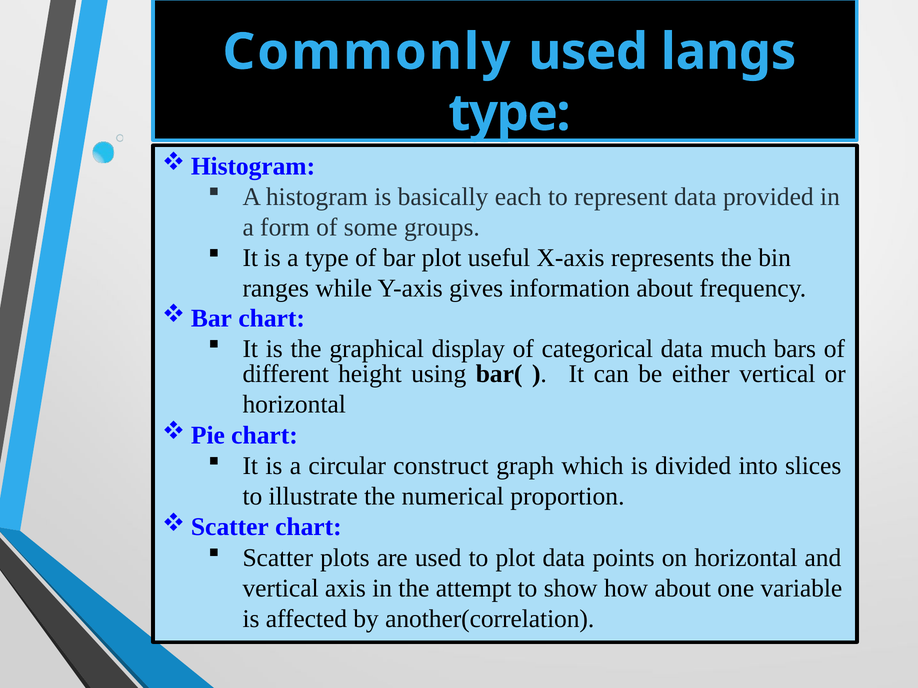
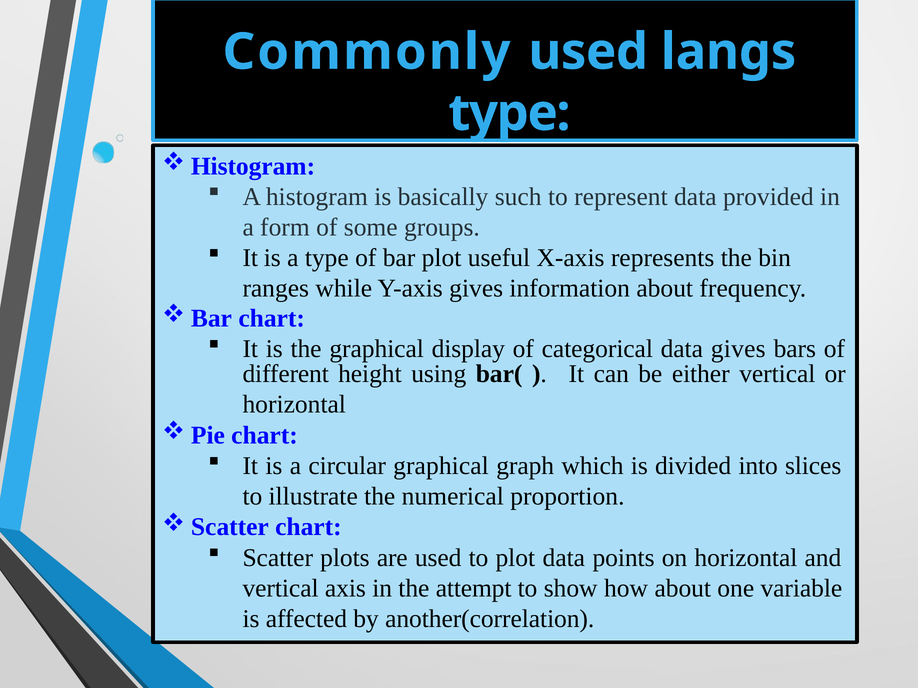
each: each -> such
data much: much -> gives
circular construct: construct -> graphical
